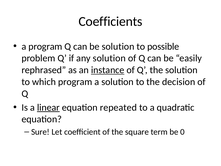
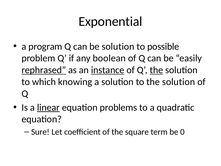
Coefficients: Coefficients -> Exponential
any solution: solution -> boolean
rephrased underline: none -> present
the at (156, 70) underline: none -> present
which program: program -> knowing
to the decision: decision -> solution
repeated: repeated -> problems
